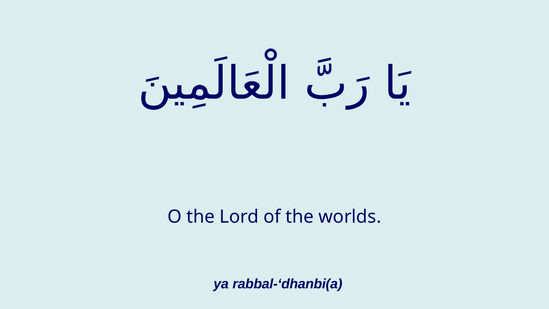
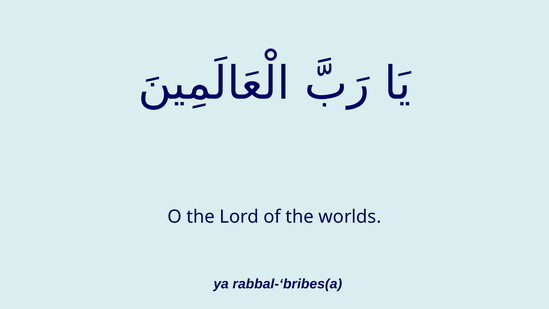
rabbal-‘dhanbi(a: rabbal-‘dhanbi(a -> rabbal-‘bribes(a
